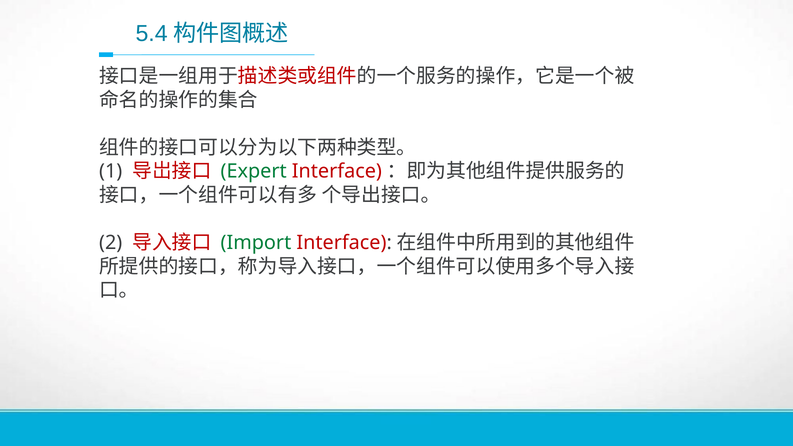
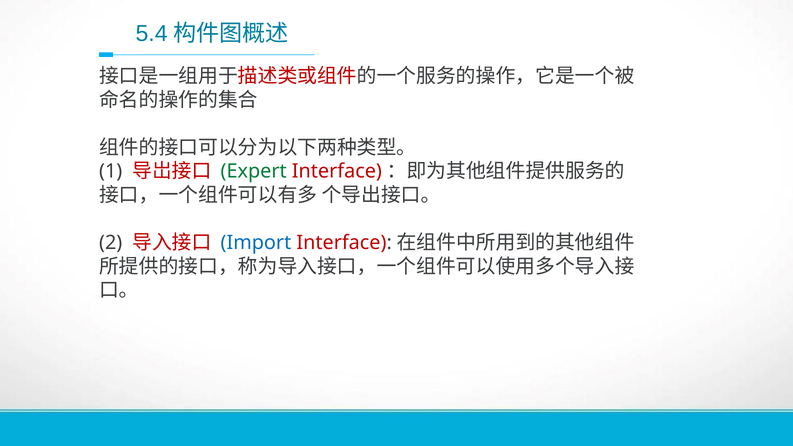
Import colour: green -> blue
